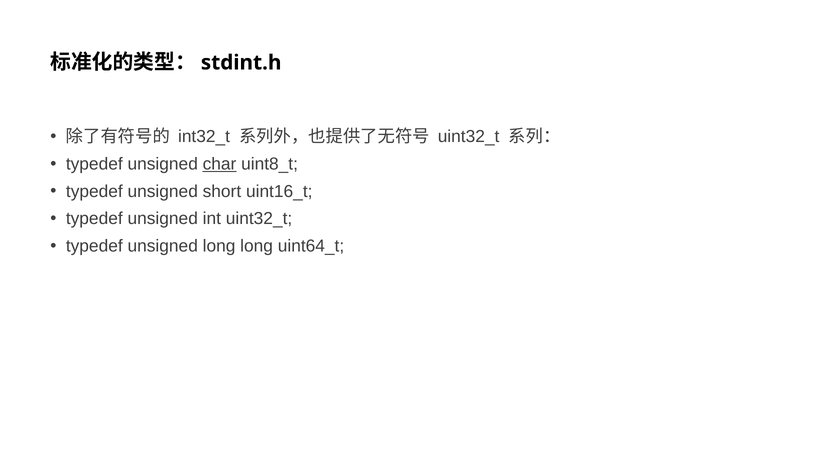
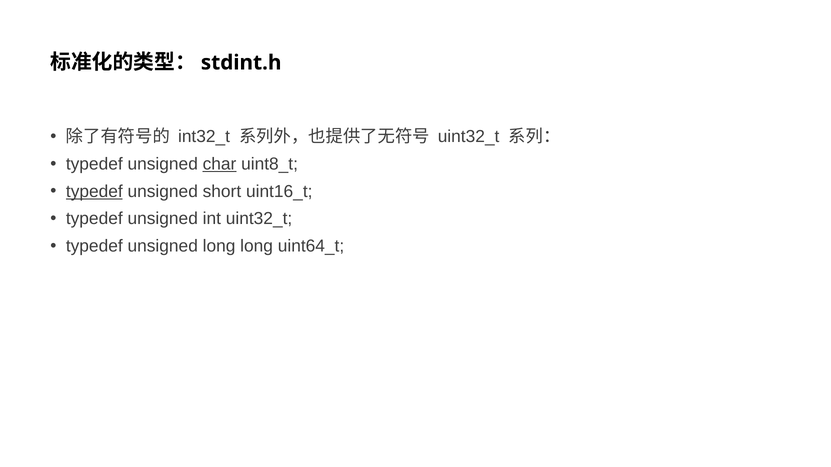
typedef at (94, 192) underline: none -> present
